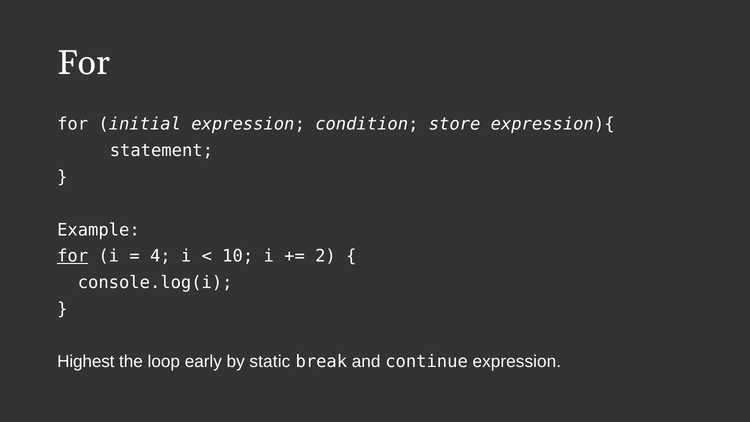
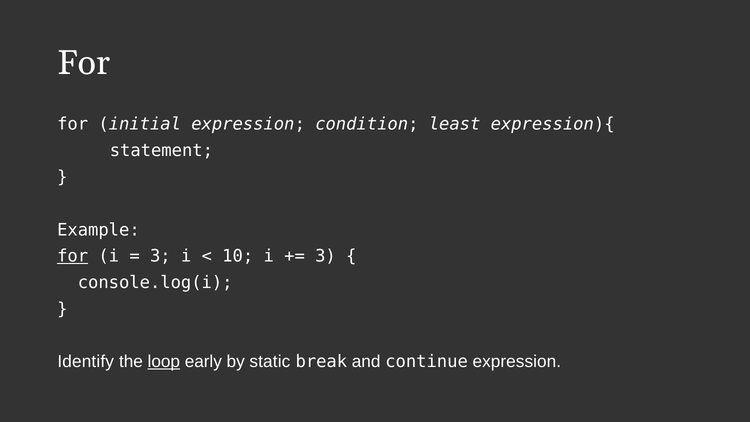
store: store -> least
4 at (160, 256): 4 -> 3
2 at (325, 256): 2 -> 3
Highest: Highest -> Identify
loop underline: none -> present
